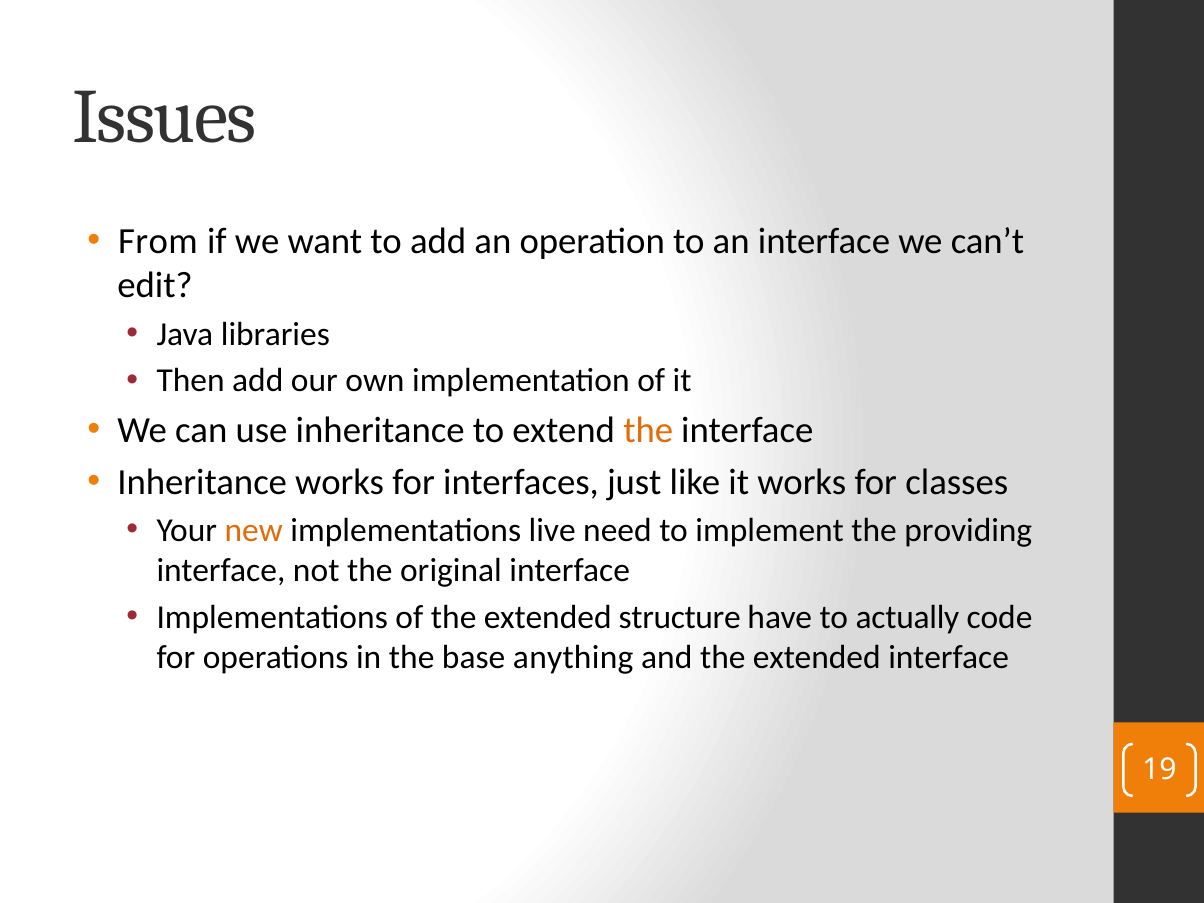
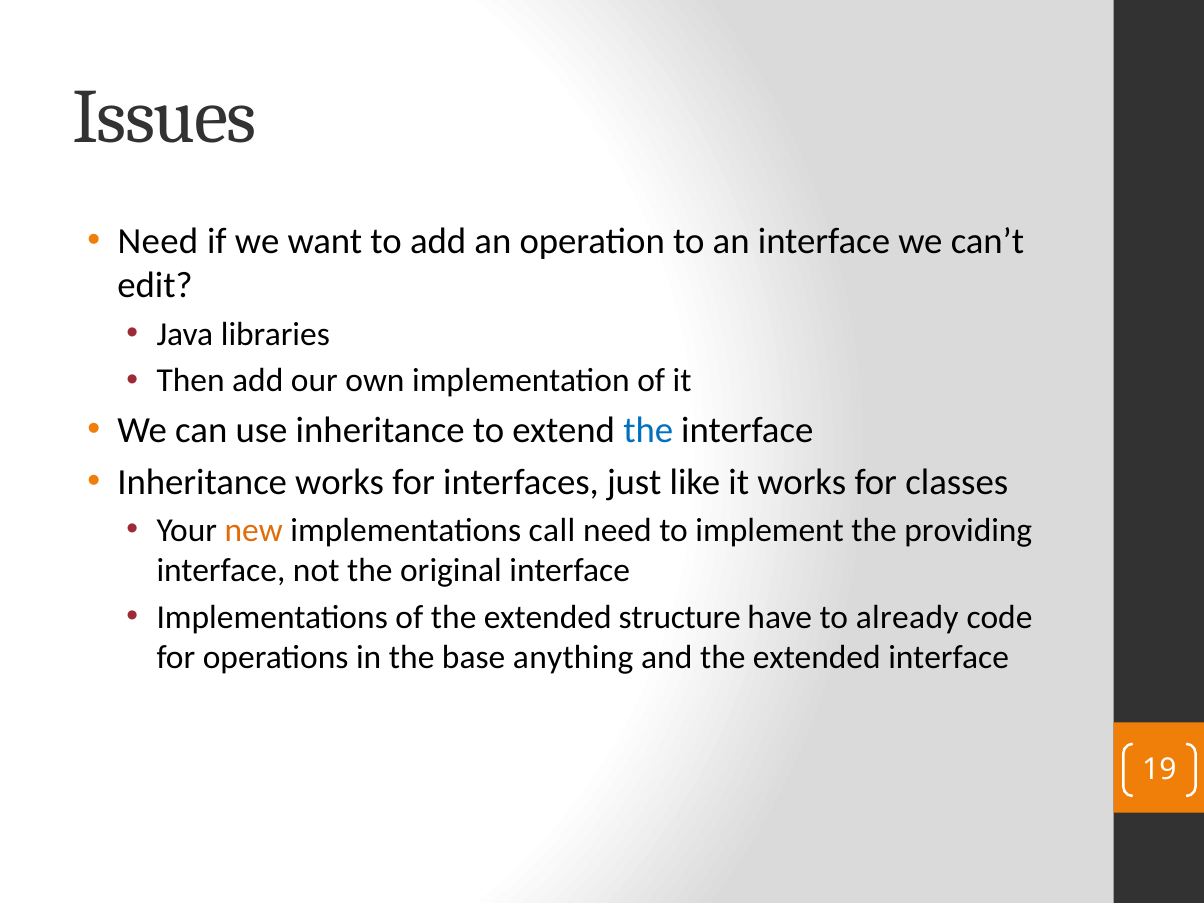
From at (158, 241): From -> Need
the at (648, 431) colour: orange -> blue
live: live -> call
actually: actually -> already
